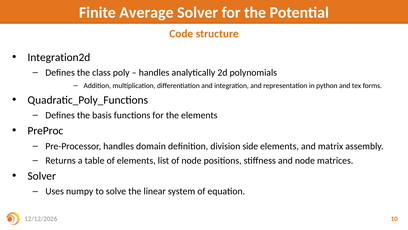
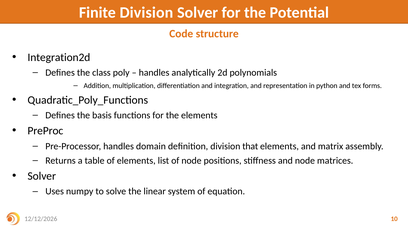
Finite Average: Average -> Division
side: side -> that
